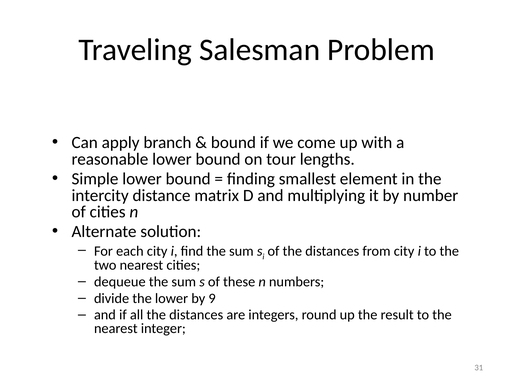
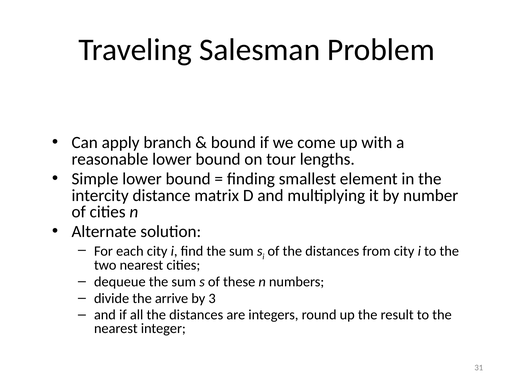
the lower: lower -> arrive
9: 9 -> 3
